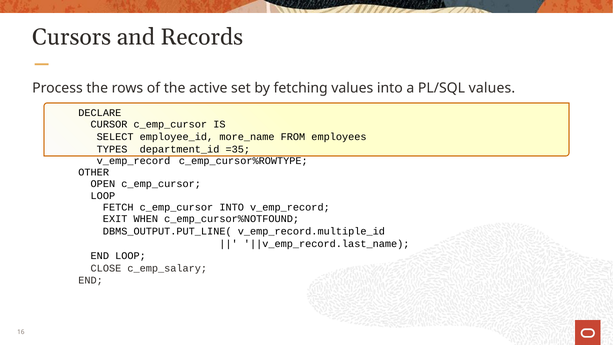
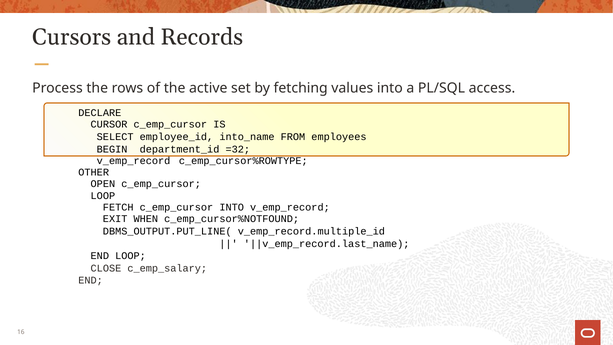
values at (492, 88): values -> access
more_name: more_name -> into_name
TYPES: TYPES -> BEGIN
=35: =35 -> =32
